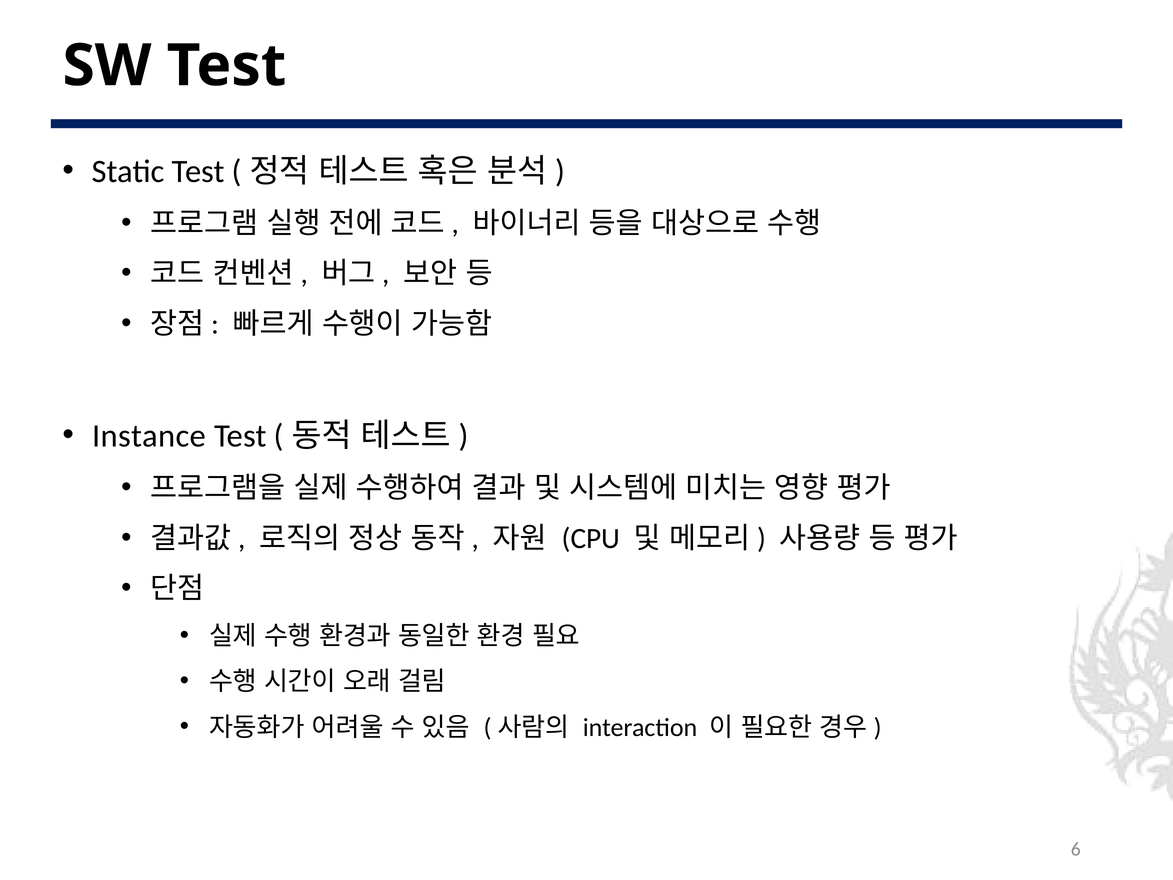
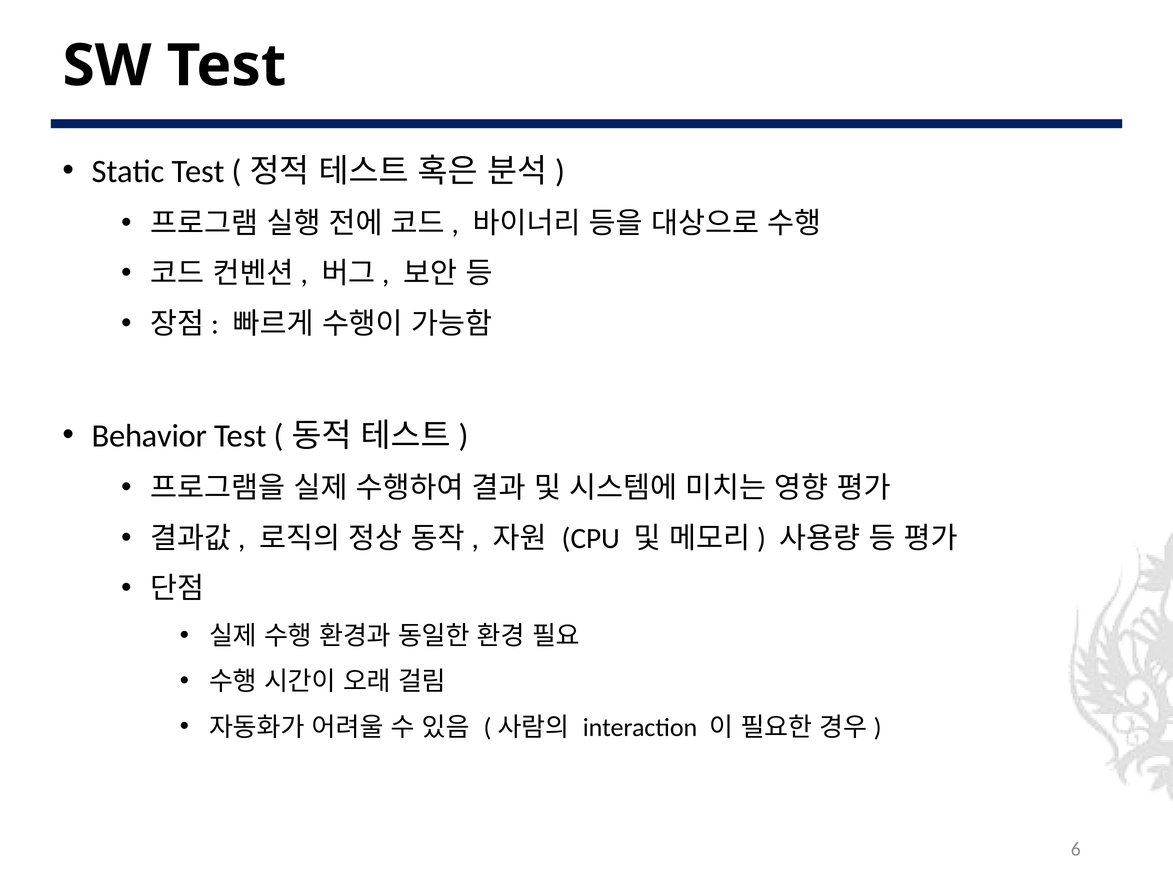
Instance: Instance -> Behavior
